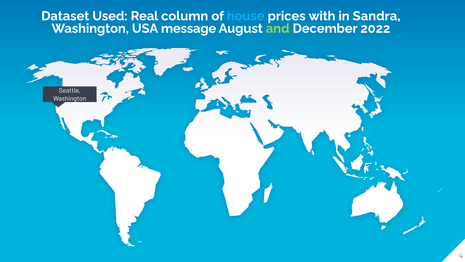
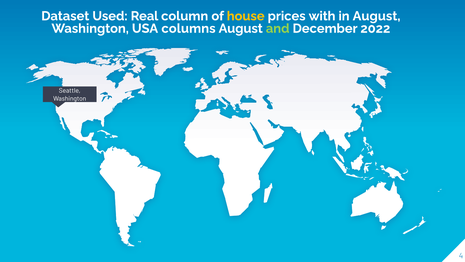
house colour: light blue -> yellow
in Sandra: Sandra -> August
message: message -> columns
